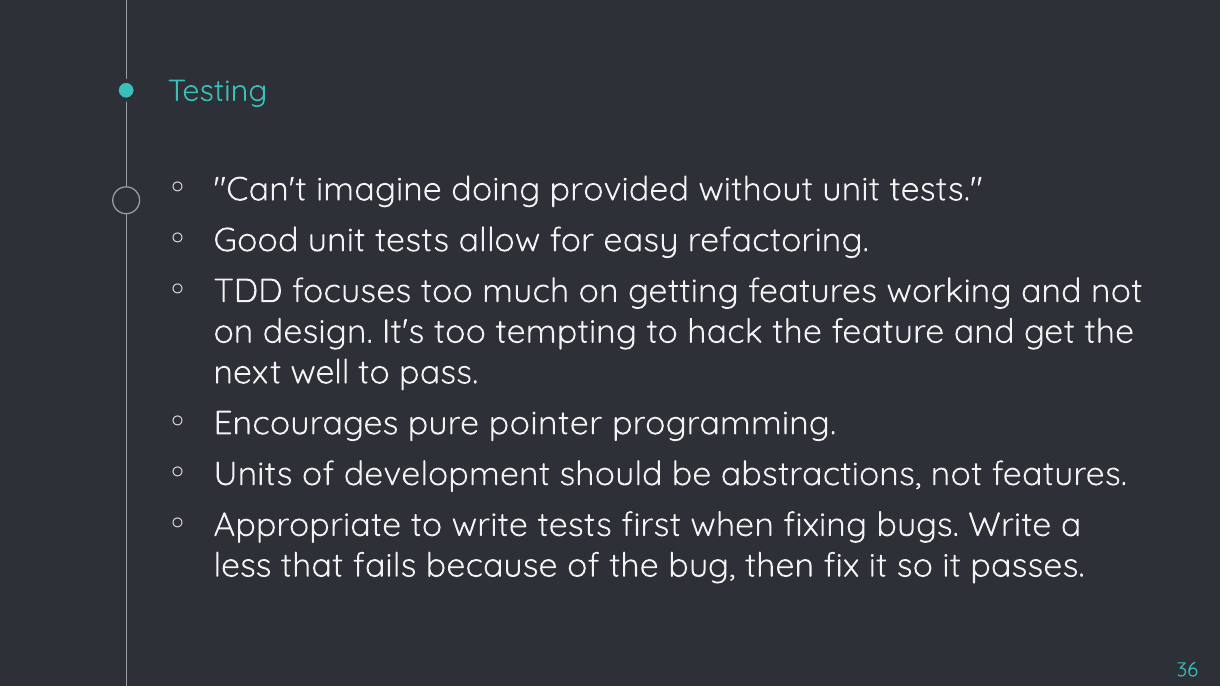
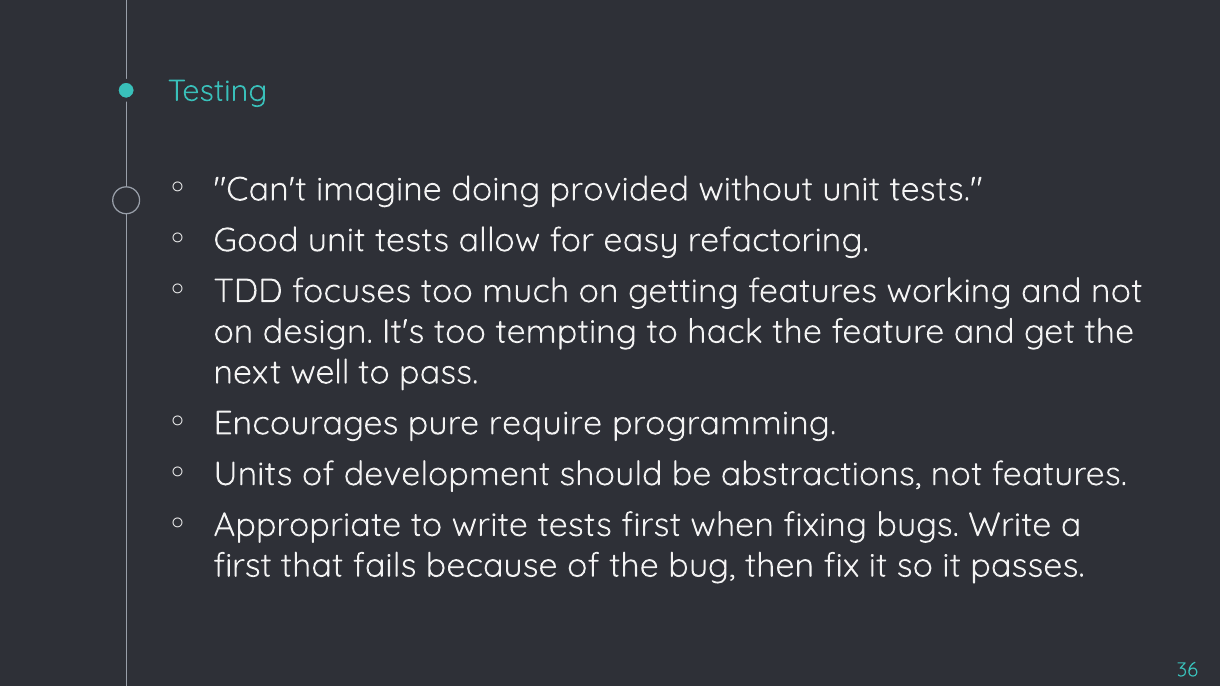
pointer: pointer -> require
less at (242, 566): less -> first
